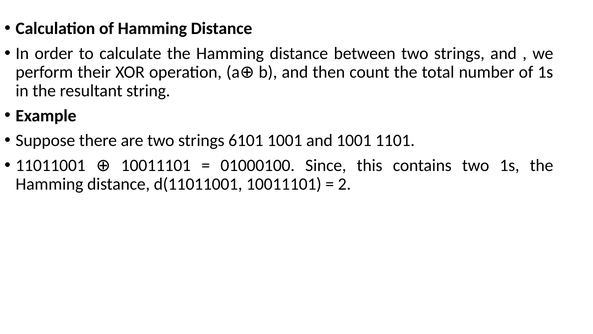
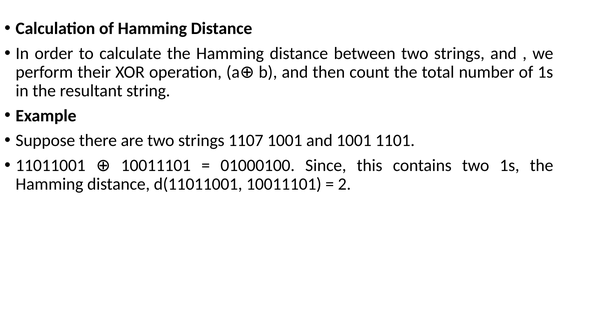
6101: 6101 -> 1107
